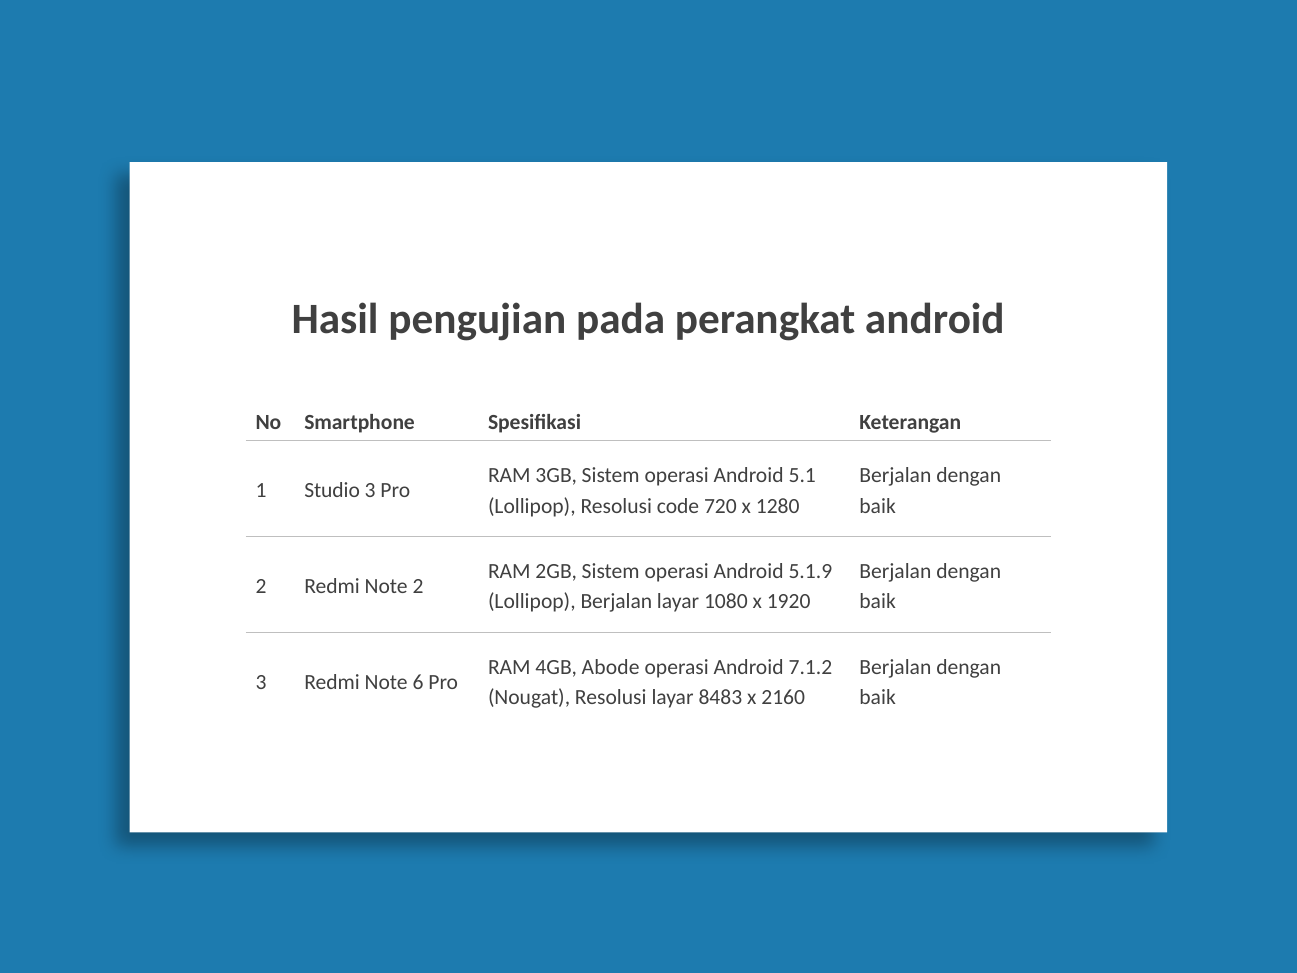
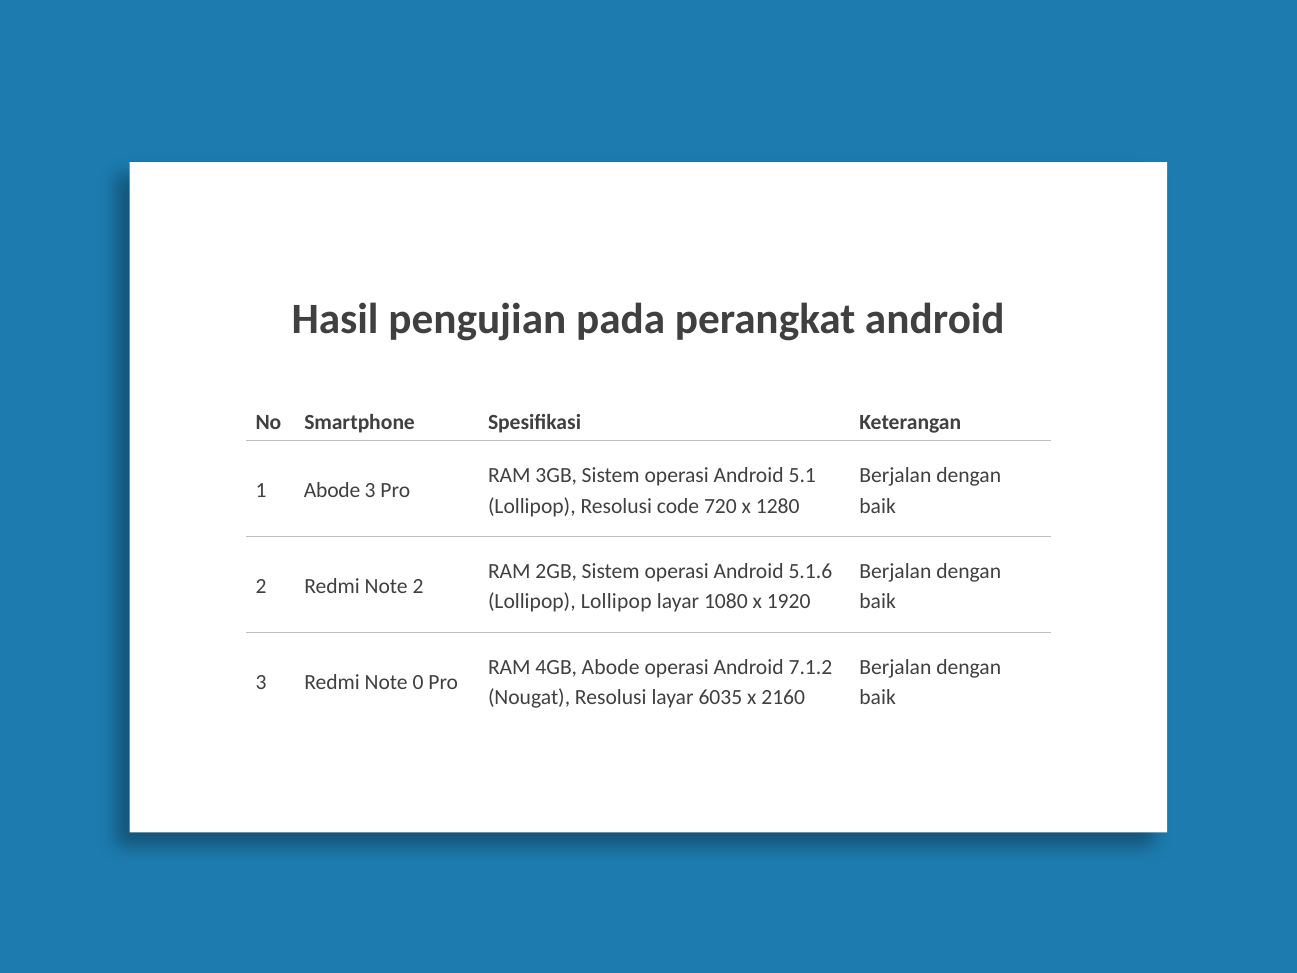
1 Studio: Studio -> Abode
5.1.9: 5.1.9 -> 5.1.6
Lollipop Berjalan: Berjalan -> Lollipop
6: 6 -> 0
8483: 8483 -> 6035
